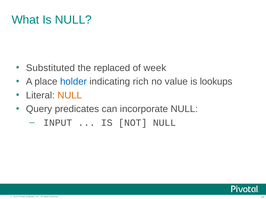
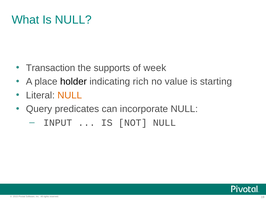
Substituted: Substituted -> Transaction
replaced: replaced -> supports
holder colour: blue -> black
lookups: lookups -> starting
